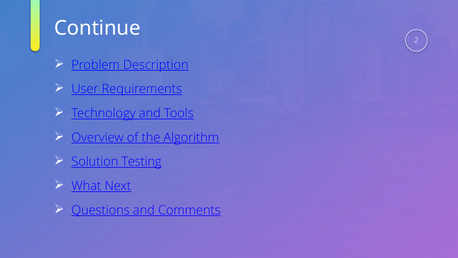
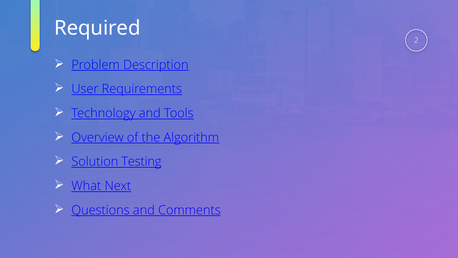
Continue: Continue -> Required
